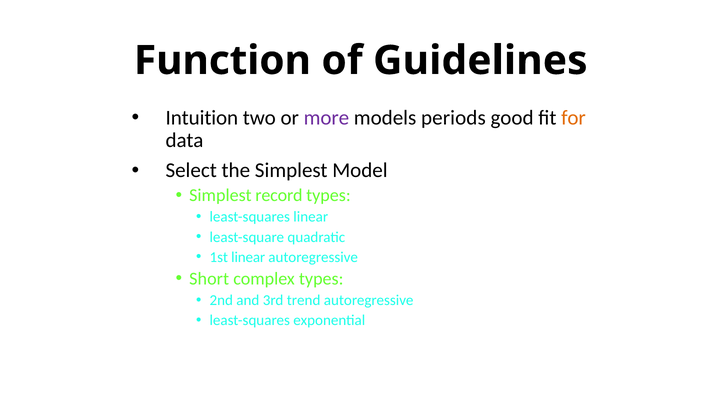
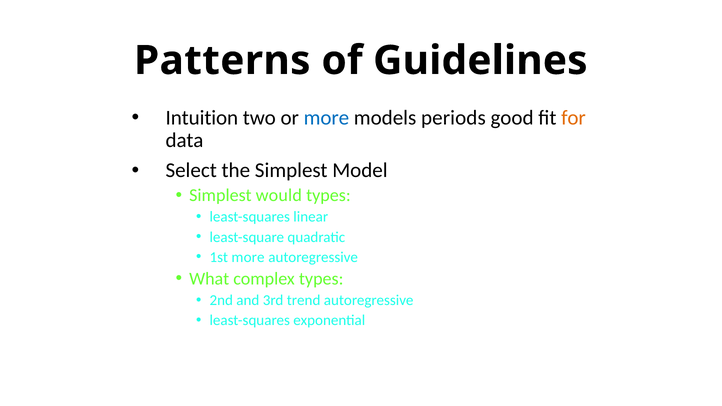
Function: Function -> Patterns
more at (326, 118) colour: purple -> blue
record: record -> would
1st linear: linear -> more
Short: Short -> What
